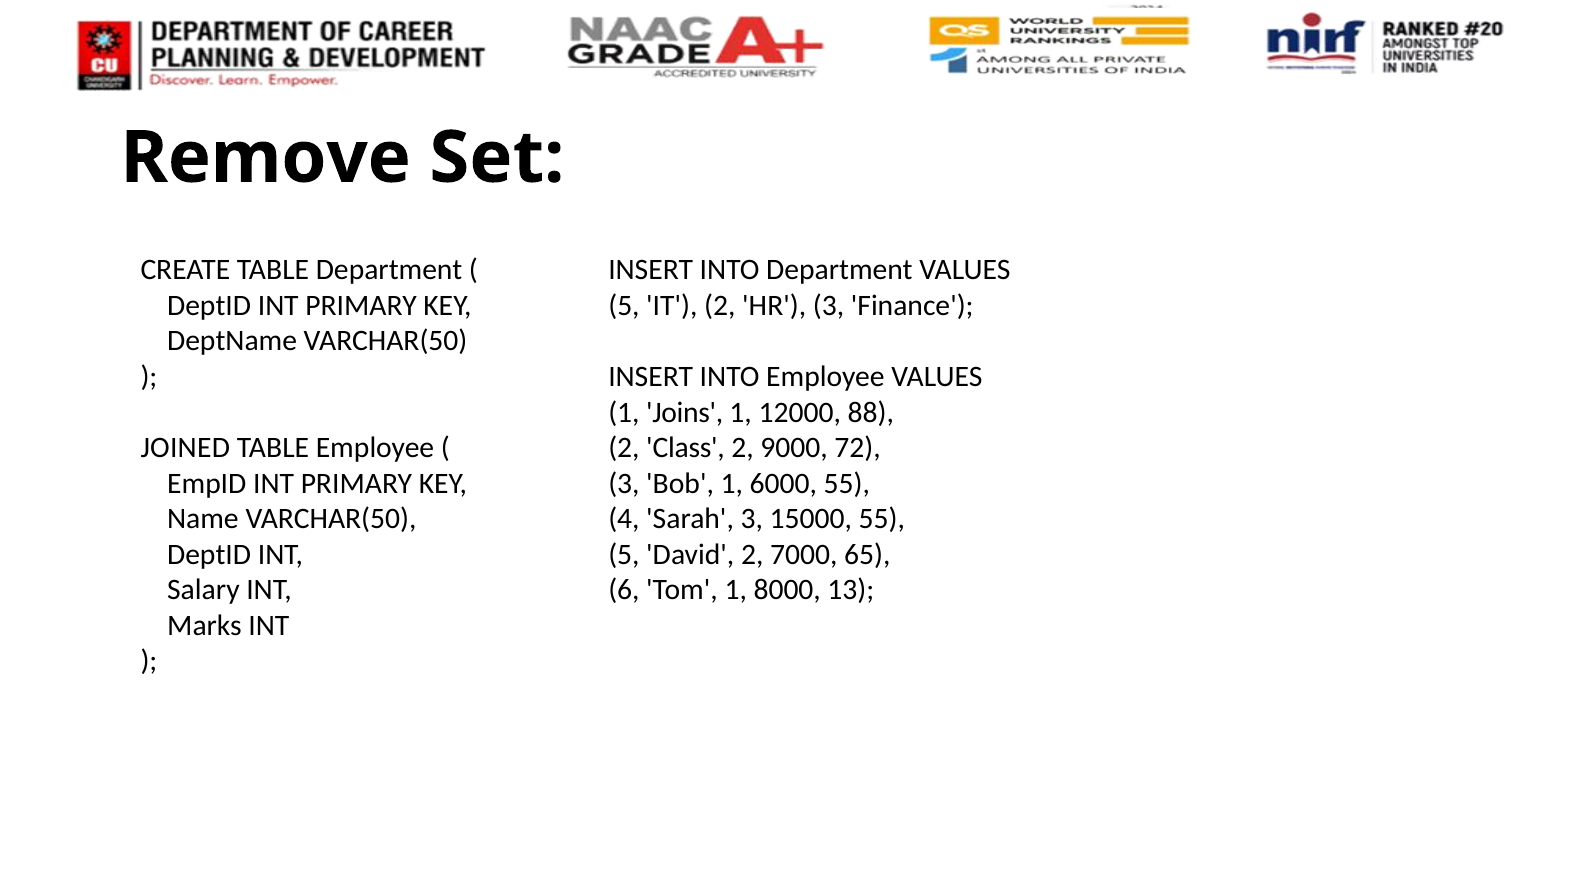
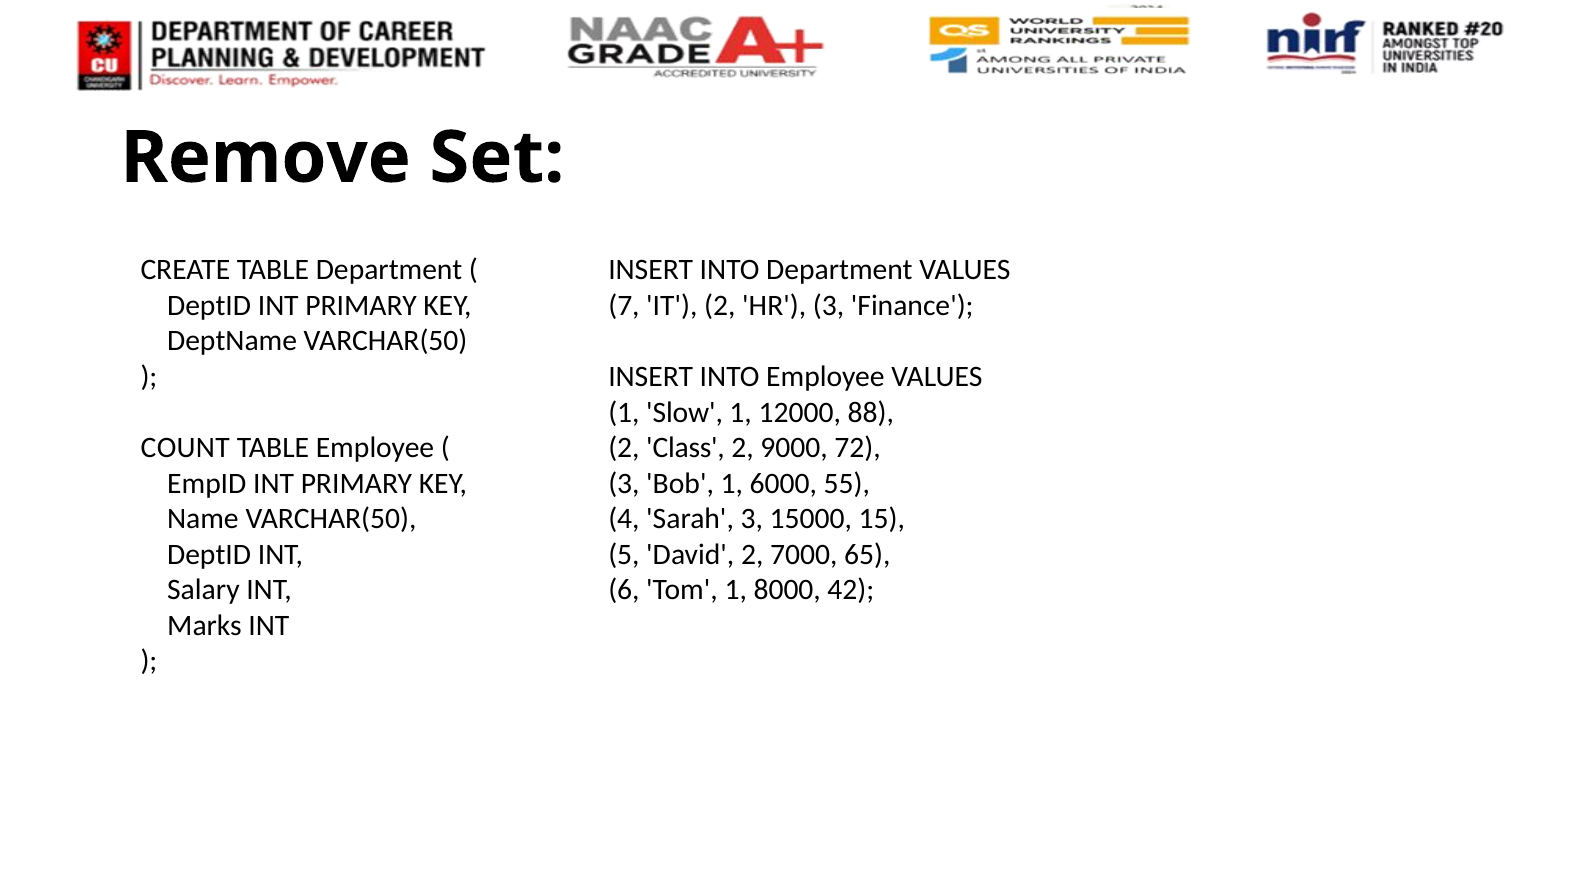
5 at (624, 306): 5 -> 7
Joins: Joins -> Slow
JOINED: JOINED -> COUNT
15000 55: 55 -> 15
13: 13 -> 42
